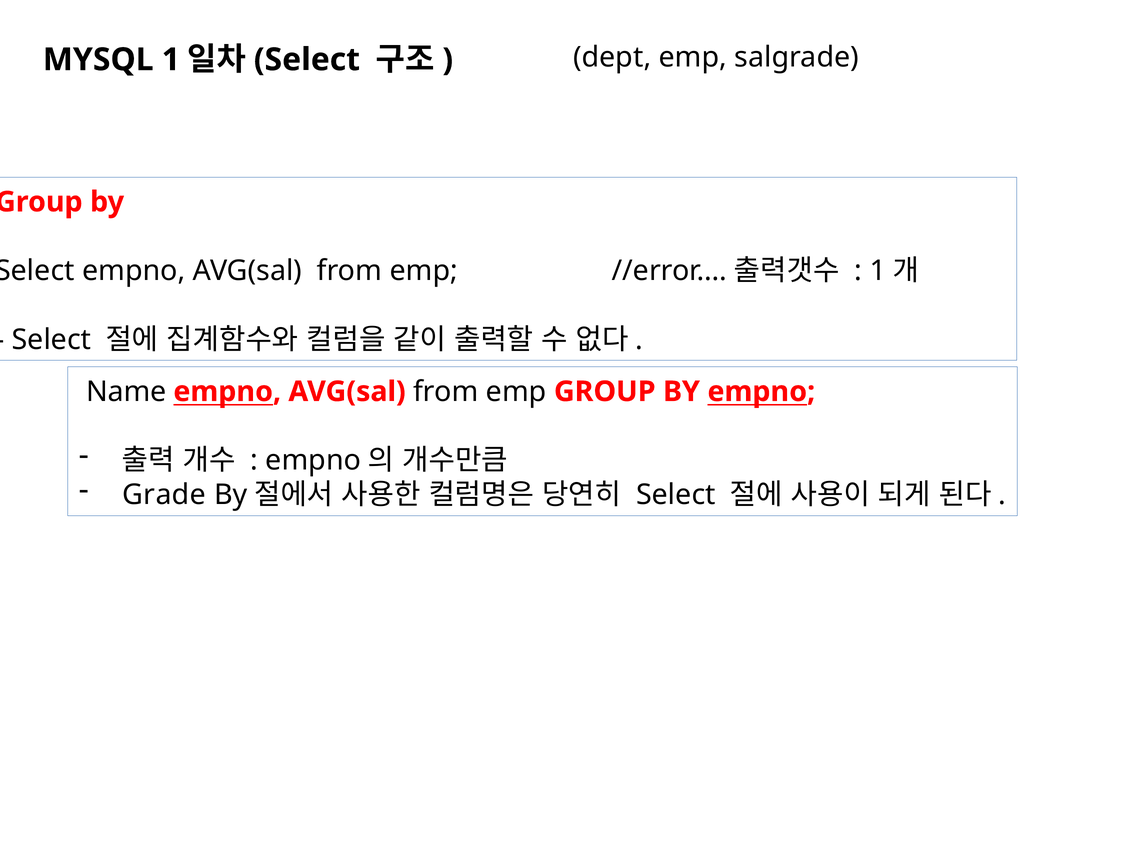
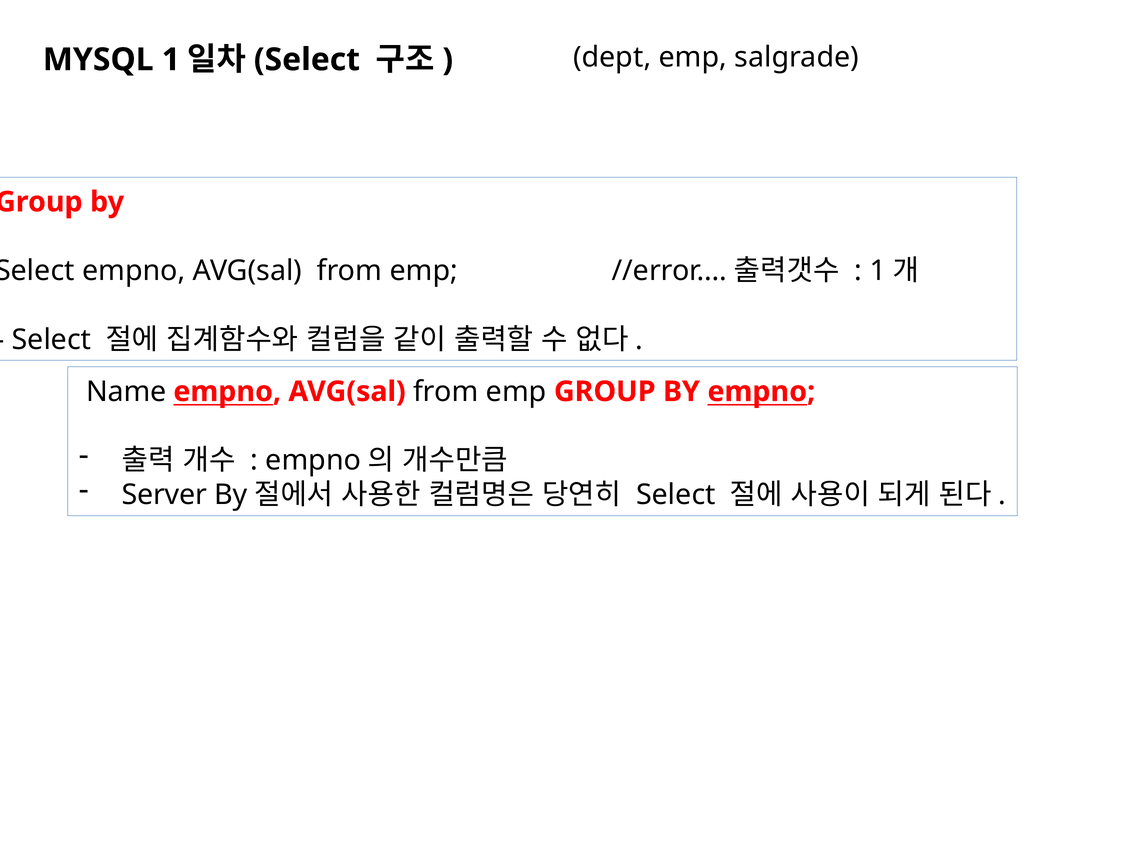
Grade: Grade -> Server
